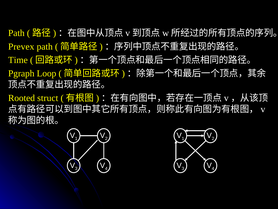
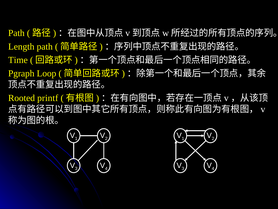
Prevex: Prevex -> Length
struct: struct -> printf
